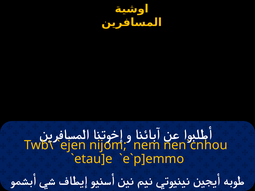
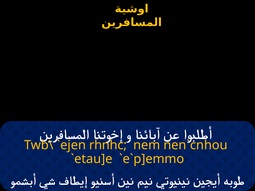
nijom: nijom -> rhnhc
